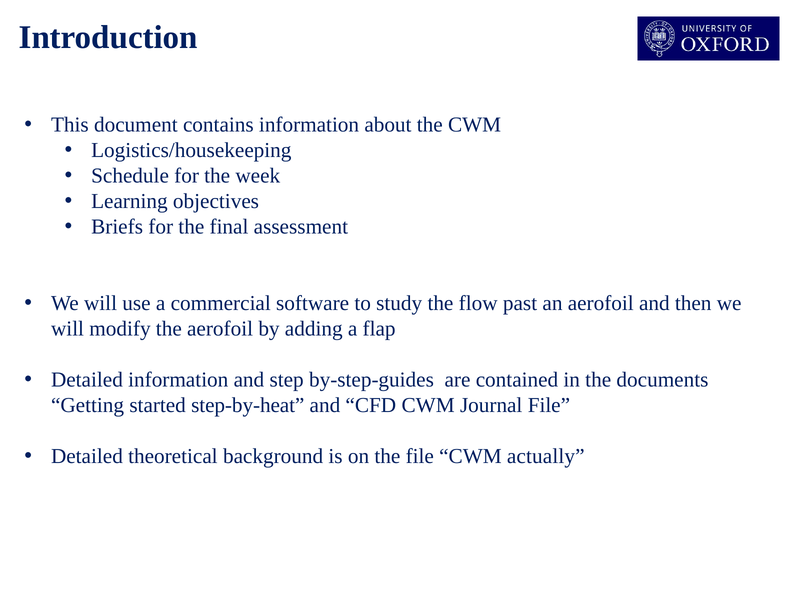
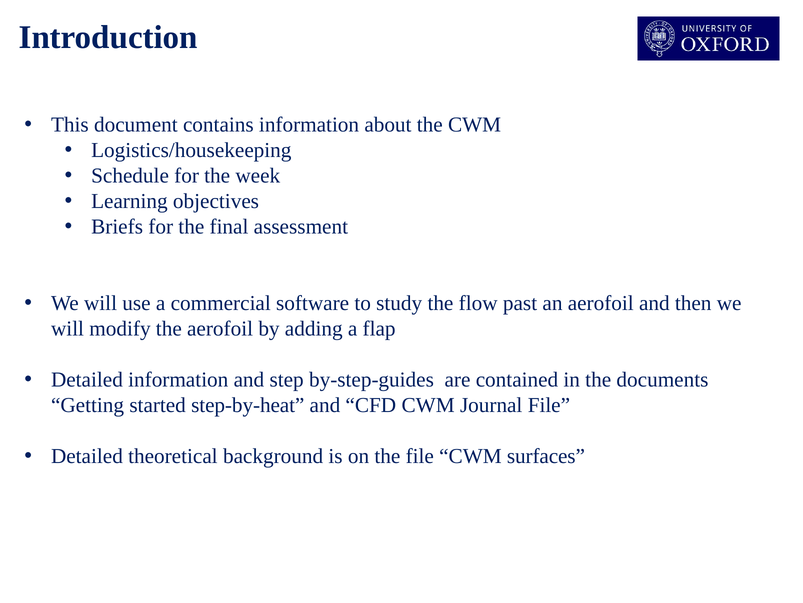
actually: actually -> surfaces
